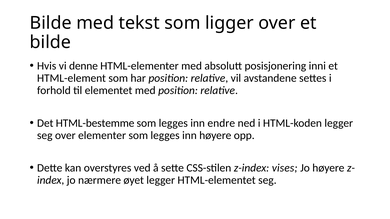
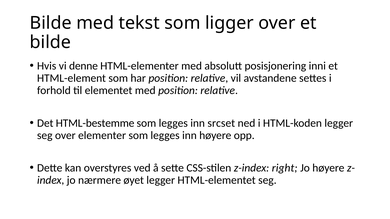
endre: endre -> srcset
vises: vises -> right
